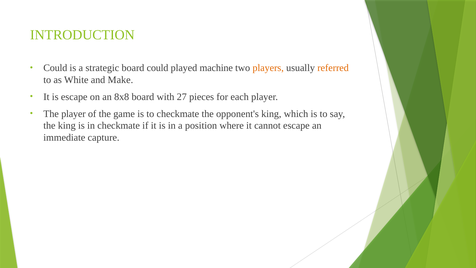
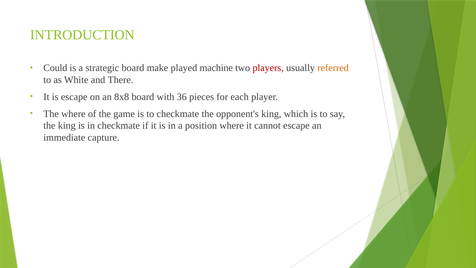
board could: could -> make
players colour: orange -> red
Make: Make -> There
27: 27 -> 36
The player: player -> where
